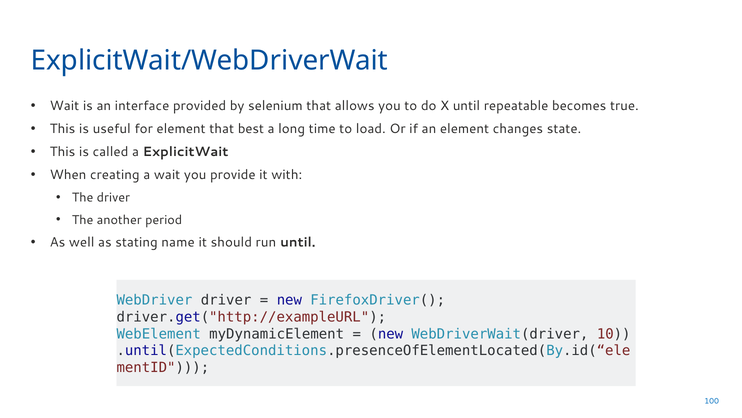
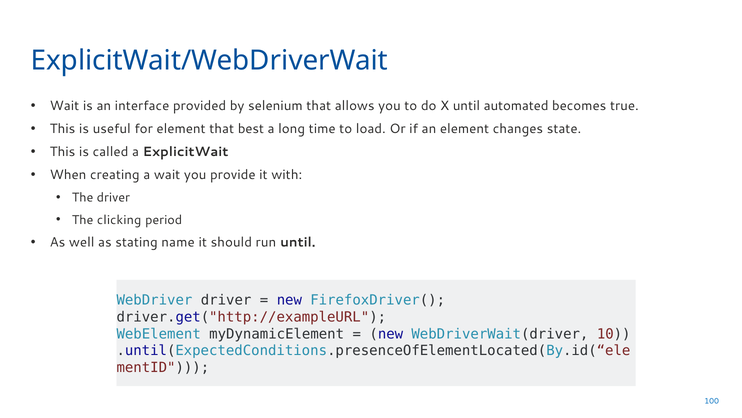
repeatable: repeatable -> automated
another: another -> clicking
